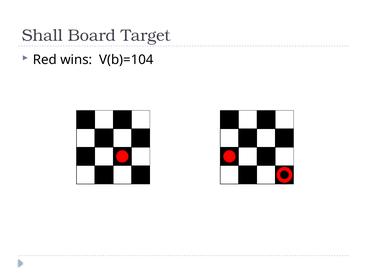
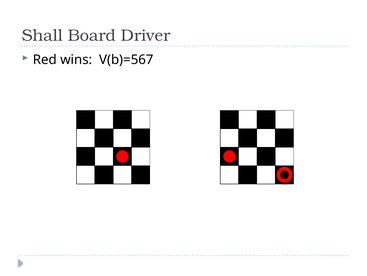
Target: Target -> Driver
V(b)=104: V(b)=104 -> V(b)=567
